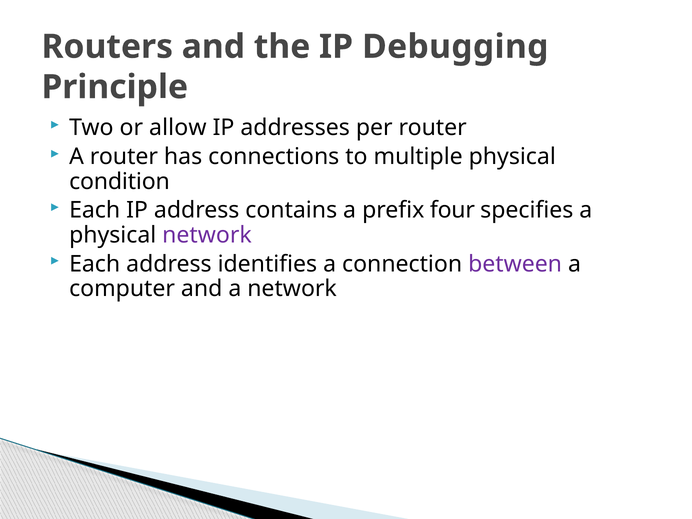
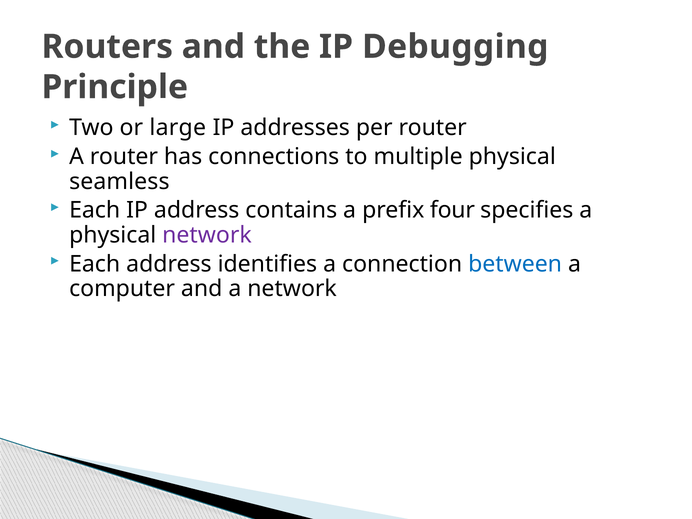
allow: allow -> large
condition: condition -> seamless
between colour: purple -> blue
